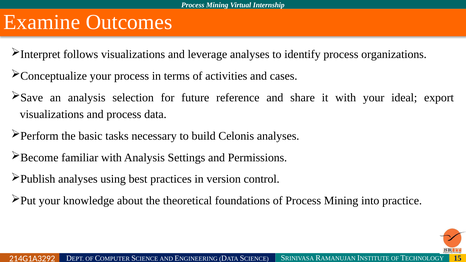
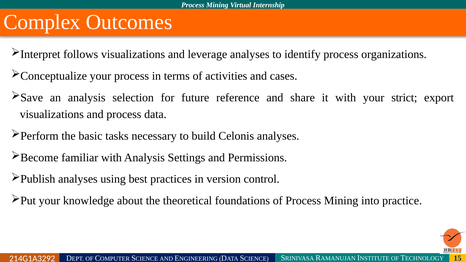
Examine: Examine -> Complex
ideal: ideal -> strict
